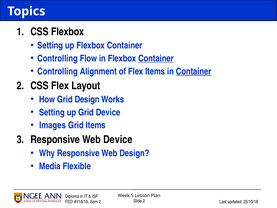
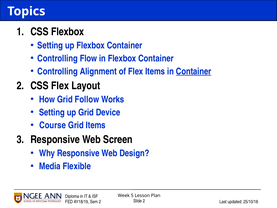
Container at (156, 58) underline: present -> none
Grid Design: Design -> Follow
Images: Images -> Course
Web Device: Device -> Screen
